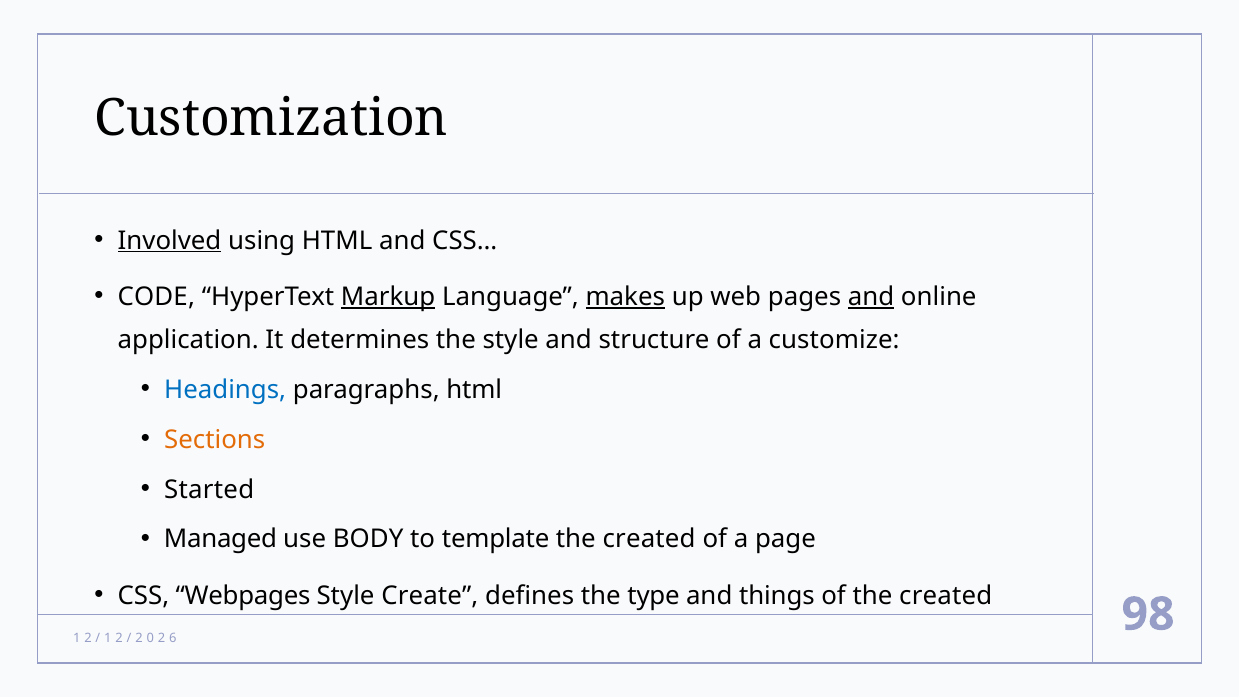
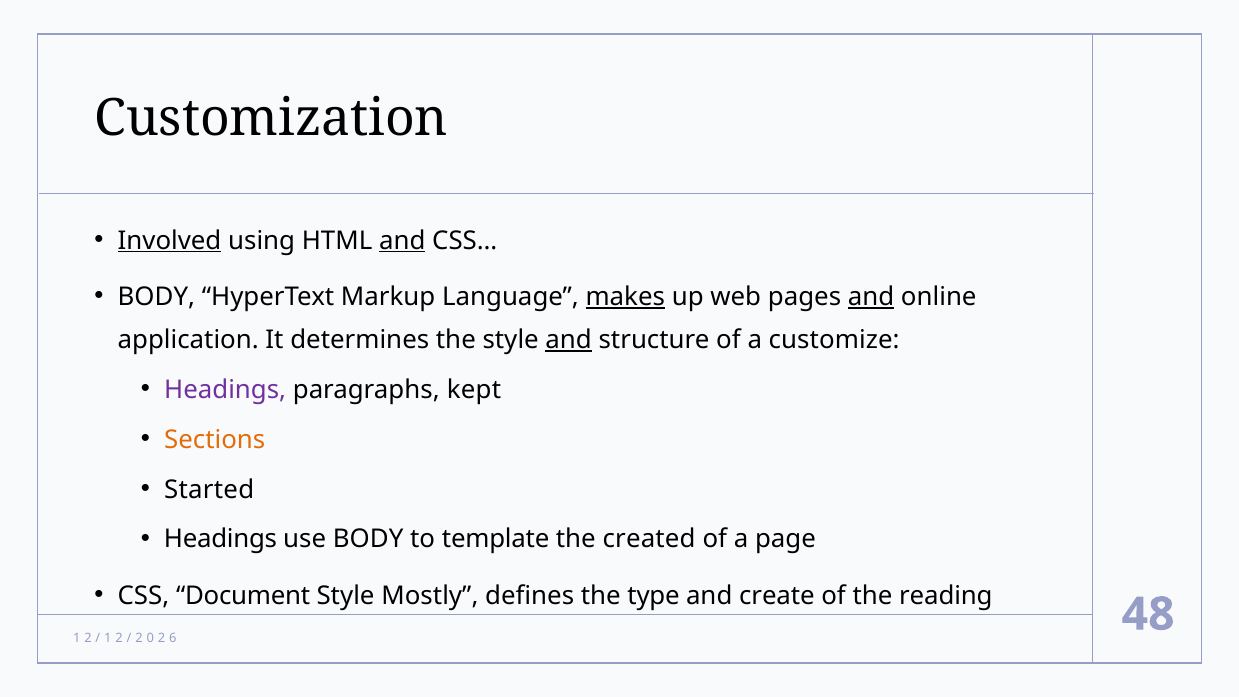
and at (402, 240) underline: none -> present
CODE at (156, 297): CODE -> BODY
Markup underline: present -> none
and at (569, 340) underline: none -> present
Headings at (225, 390) colour: blue -> purple
paragraphs html: html -> kept
Managed at (220, 539): Managed -> Headings
Webpages: Webpages -> Document
Create: Create -> Mostly
things: things -> create
of the created: created -> reading
98: 98 -> 48
